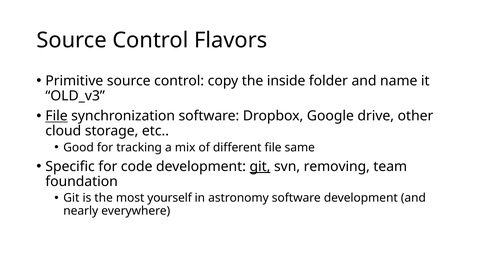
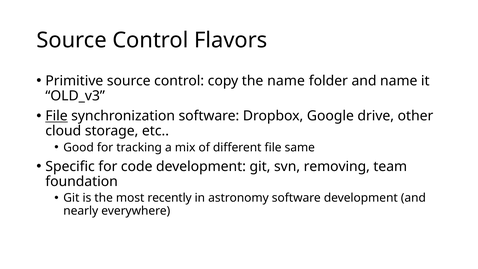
the inside: inside -> name
git at (260, 166) underline: present -> none
yourself: yourself -> recently
